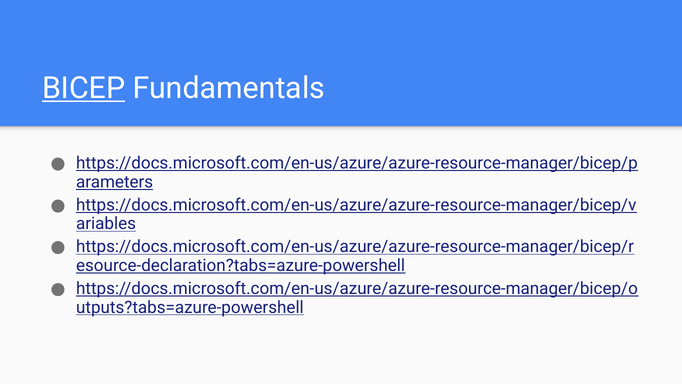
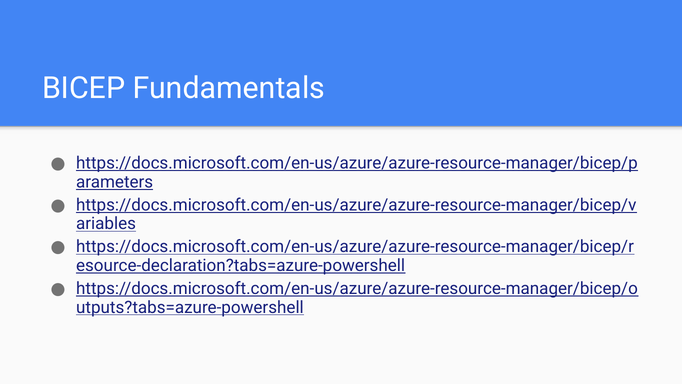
BICEP underline: present -> none
